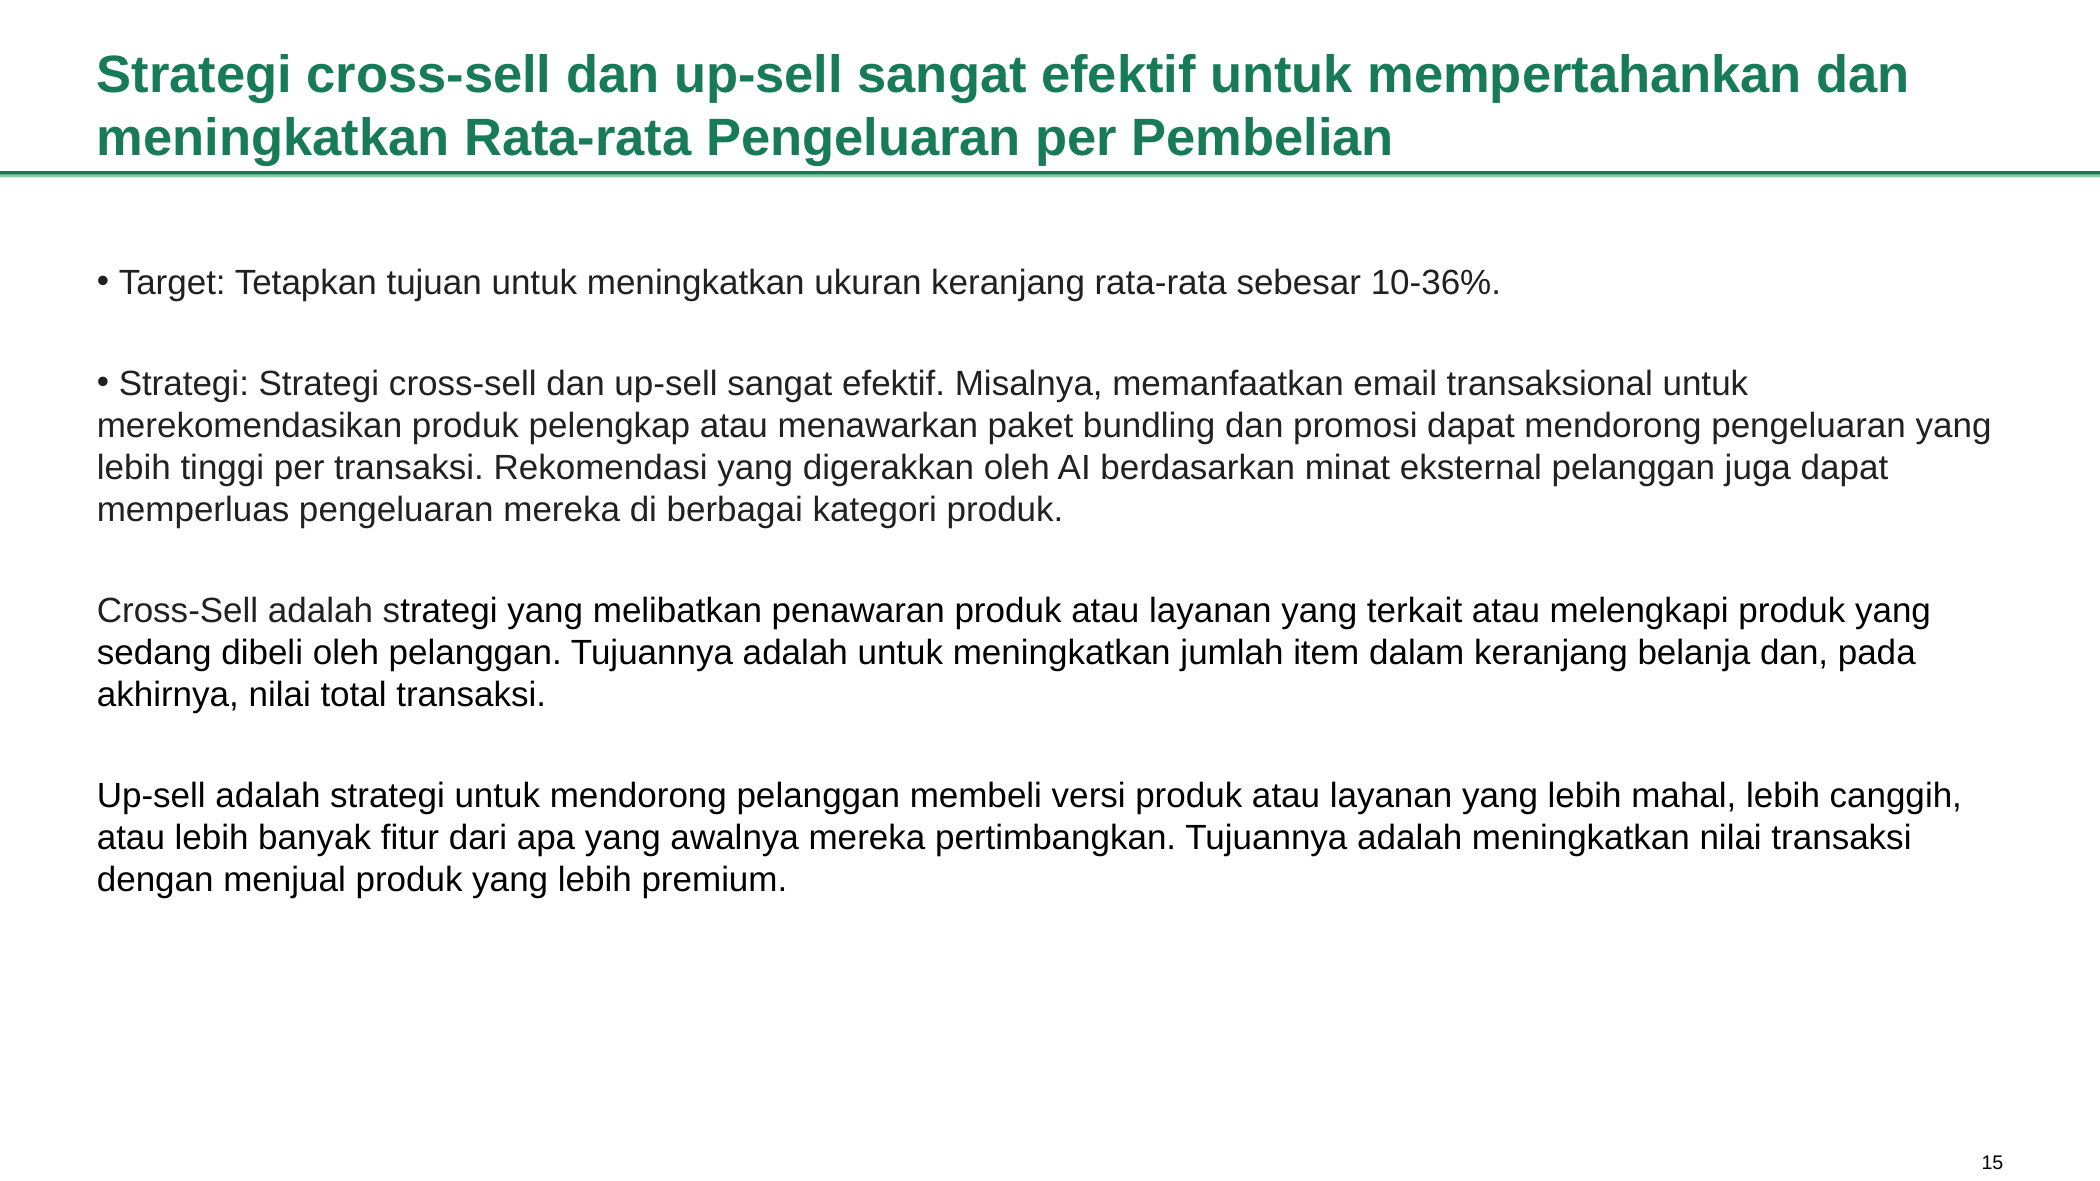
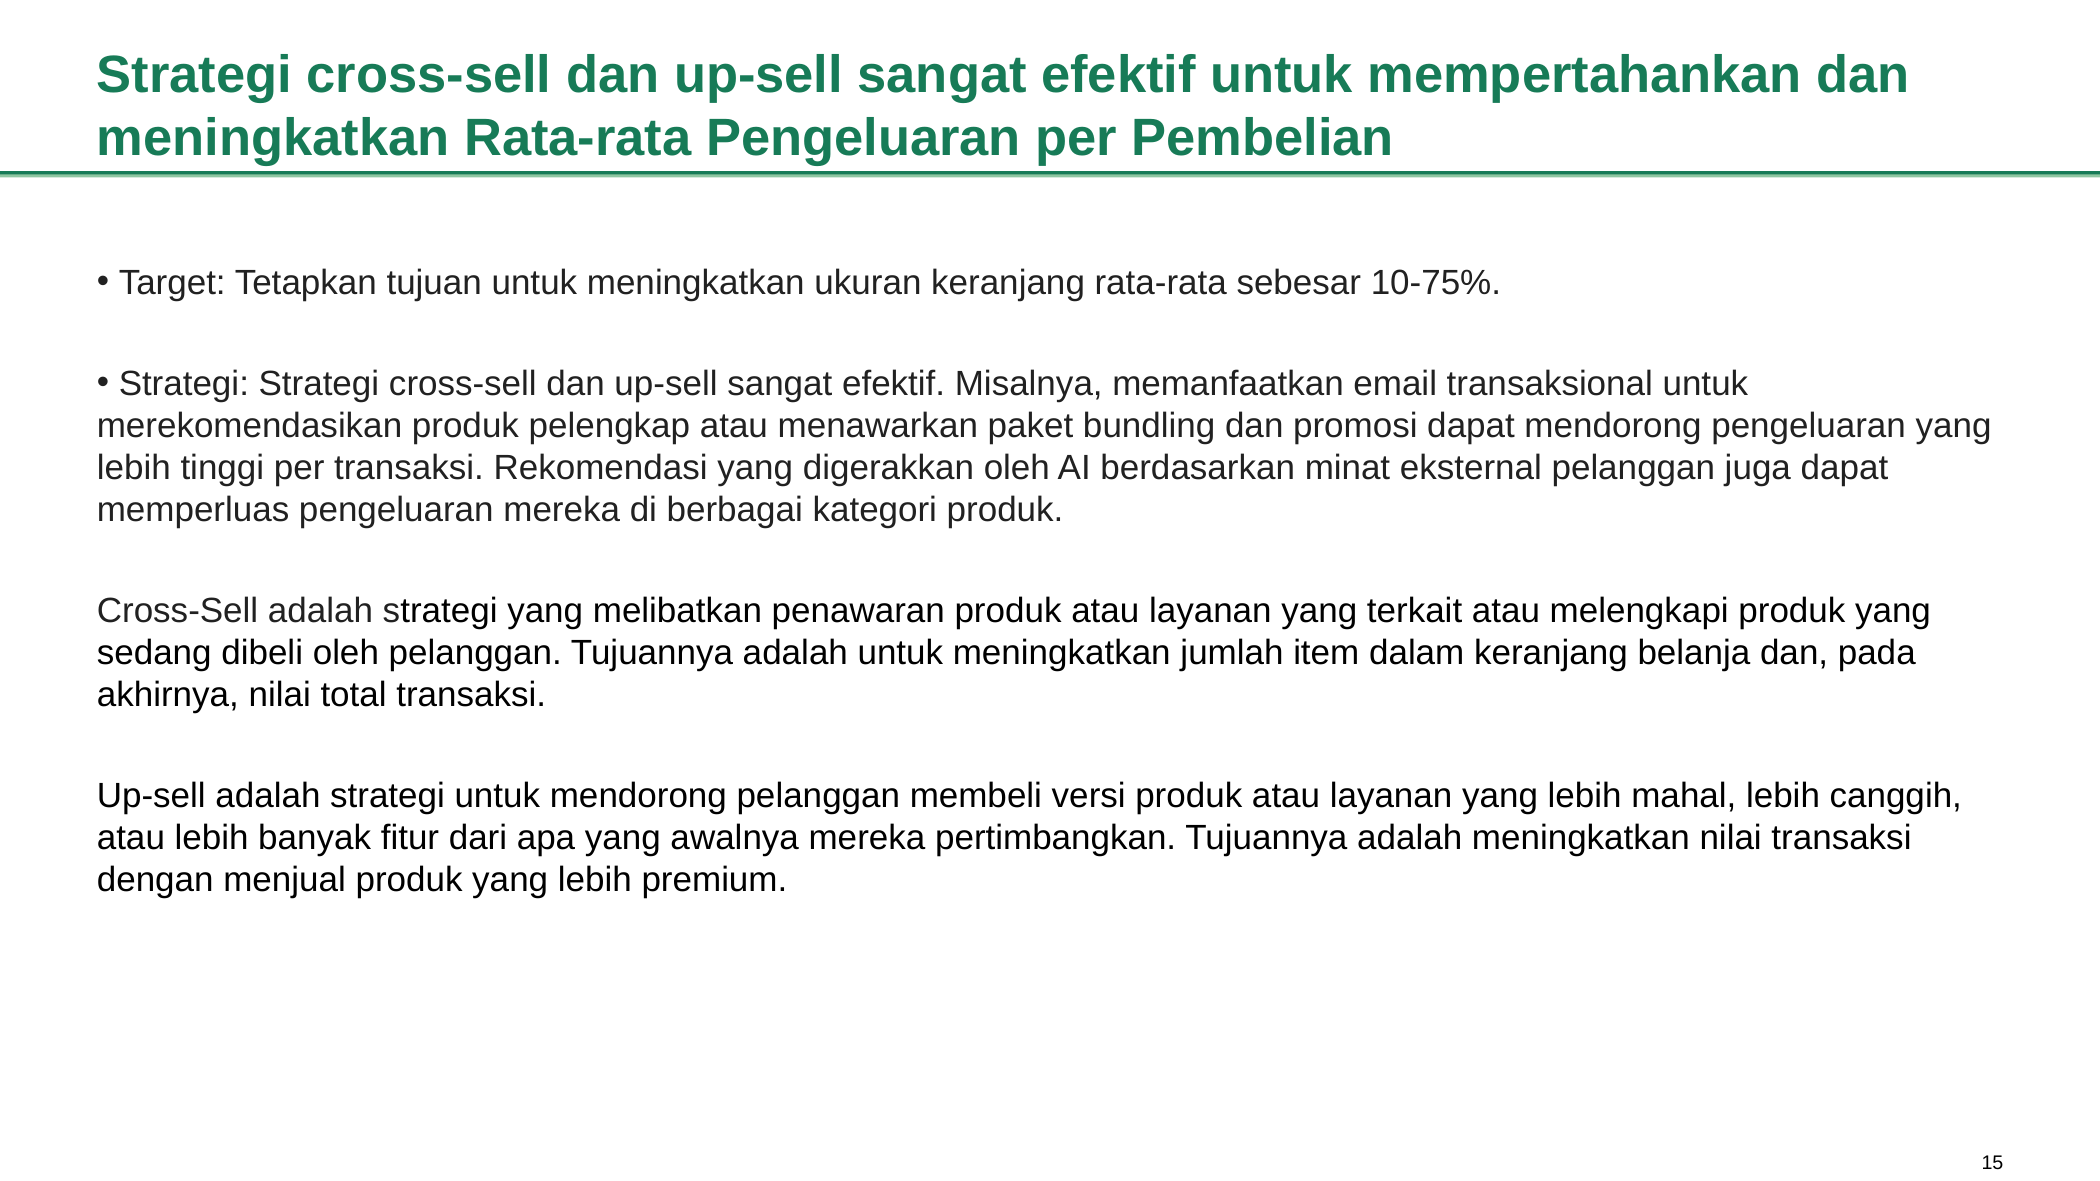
10-36%: 10-36% -> 10-75%
